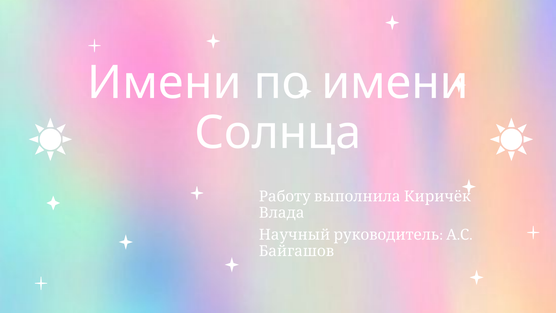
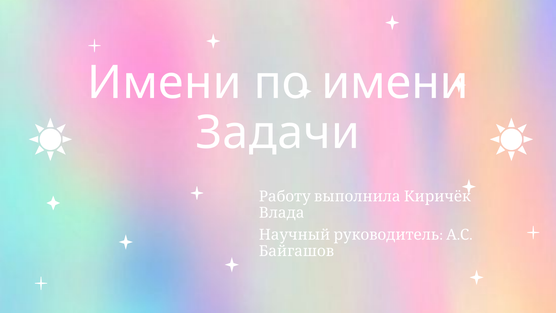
Солнца: Солнца -> Задачи
